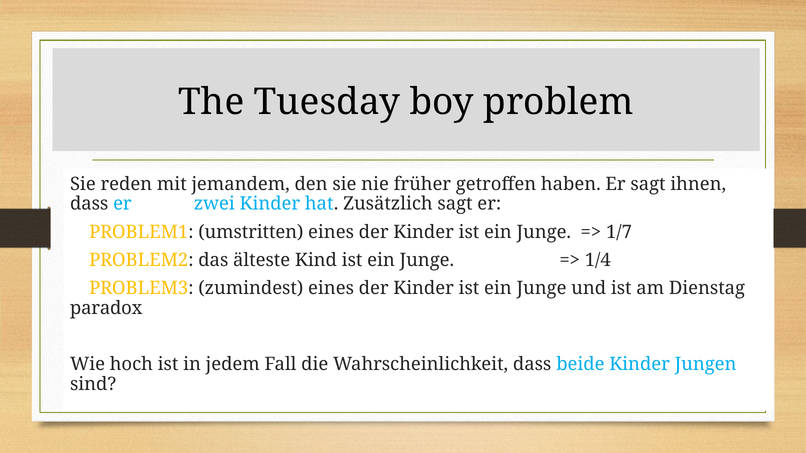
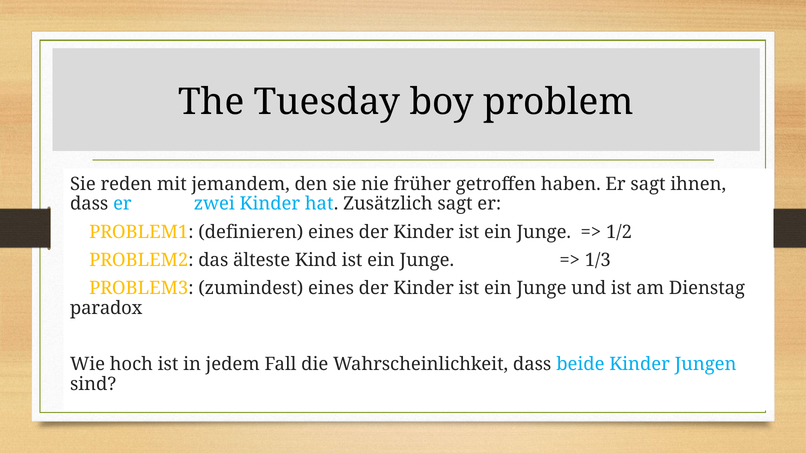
umstritten: umstritten -> definieren
1/7: 1/7 -> 1/2
1/4: 1/4 -> 1/3
